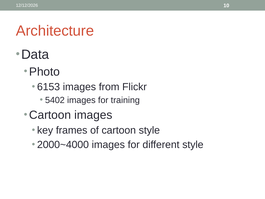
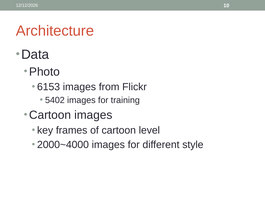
cartoon style: style -> level
